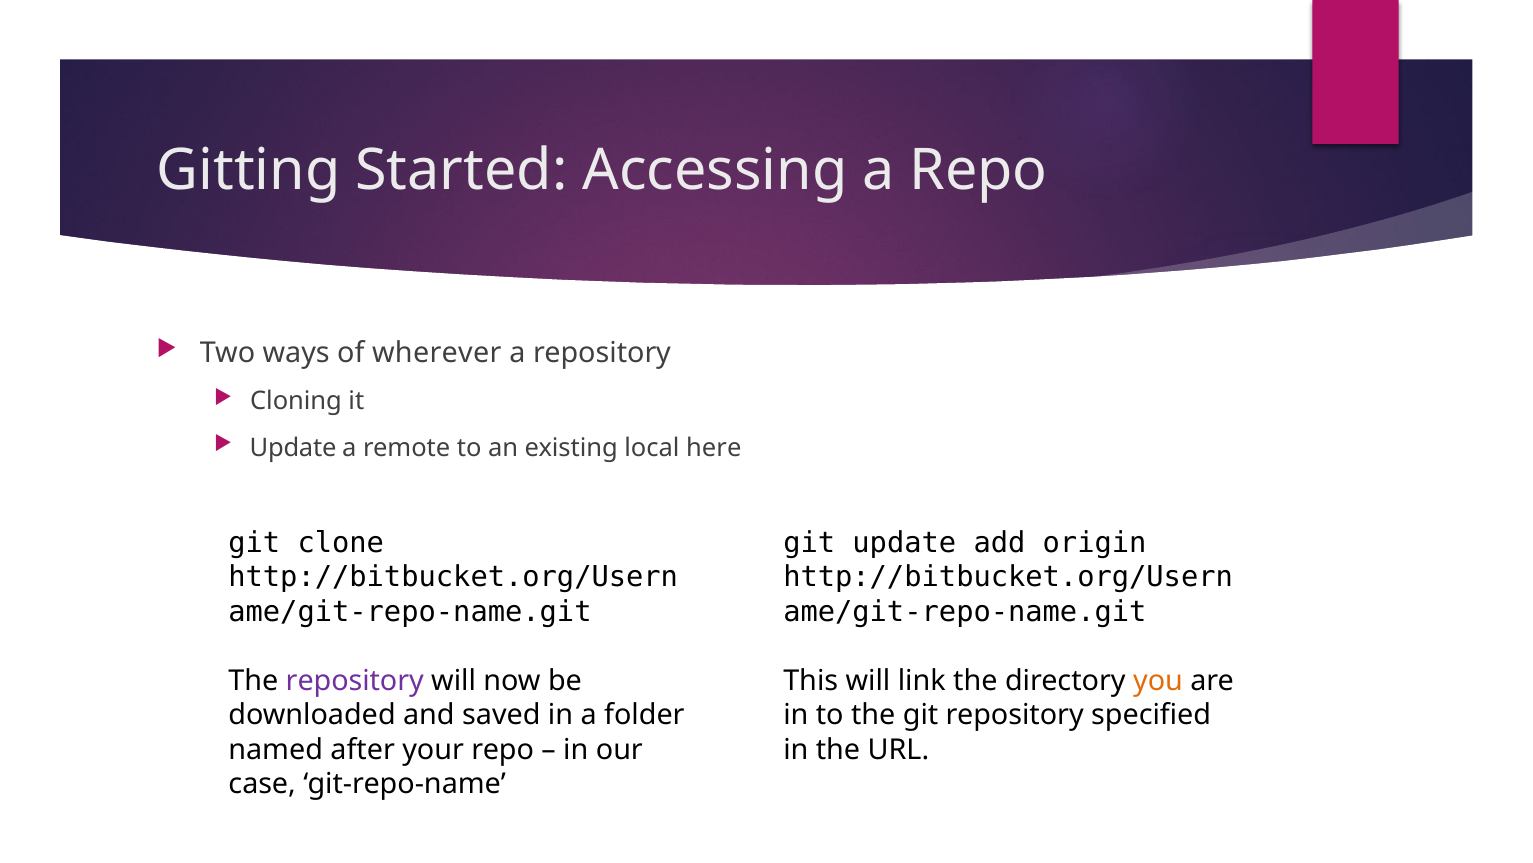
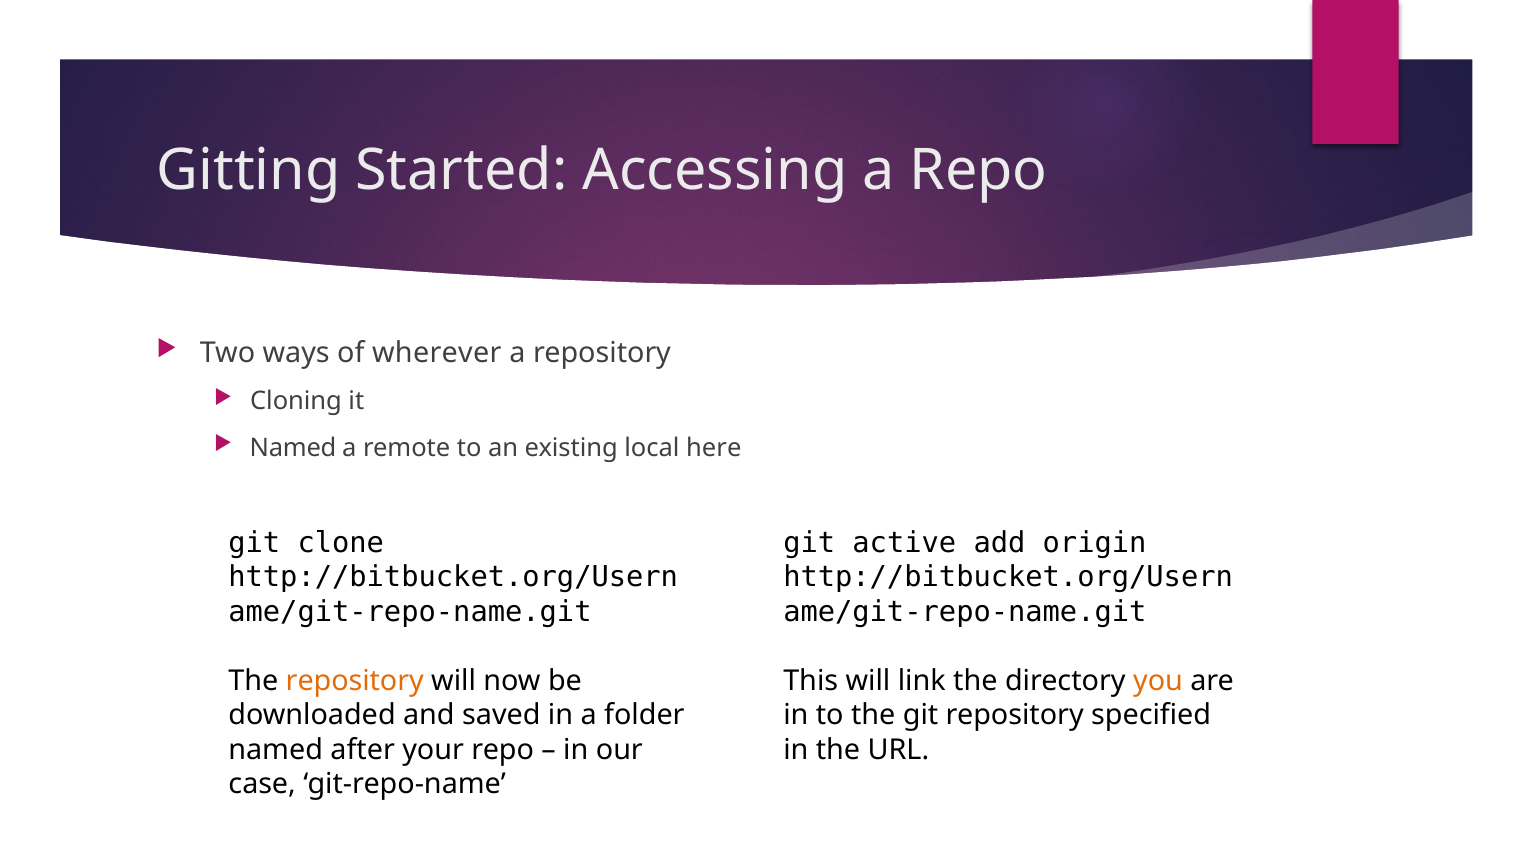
Update at (293, 447): Update -> Named
git update: update -> active
repository at (355, 680) colour: purple -> orange
